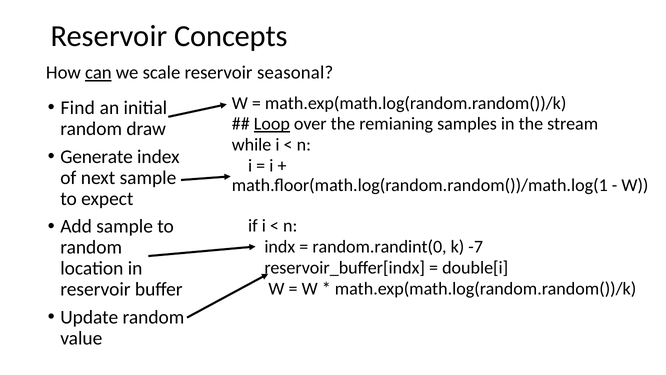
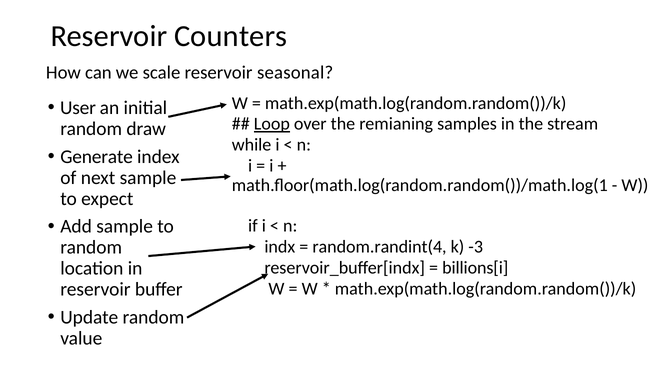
Concepts: Concepts -> Counters
can underline: present -> none
Find: Find -> User
random.randint(0: random.randint(0 -> random.randint(4
-7: -7 -> -3
double[i: double[i -> billions[i
